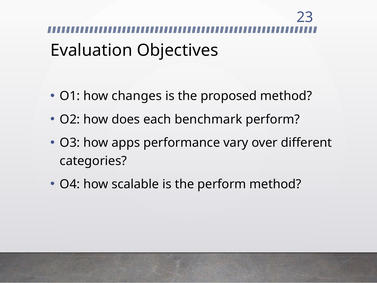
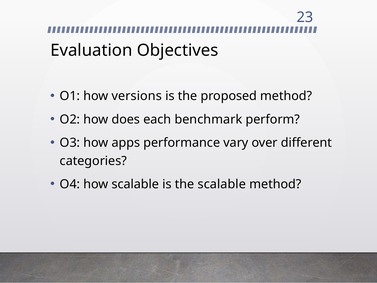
changes: changes -> versions
the perform: perform -> scalable
